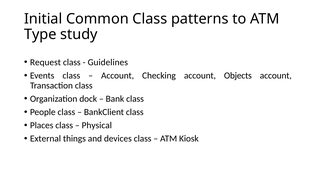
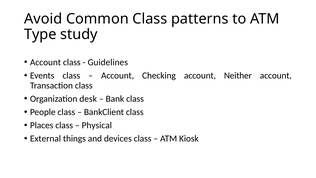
Initial: Initial -> Avoid
Request at (45, 62): Request -> Account
Objects: Objects -> Neither
dock: dock -> desk
